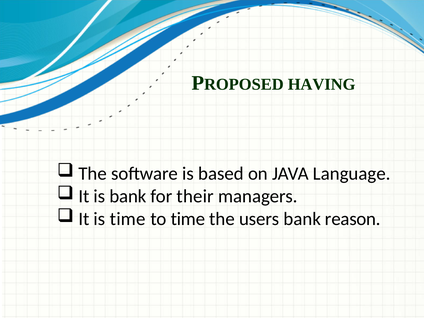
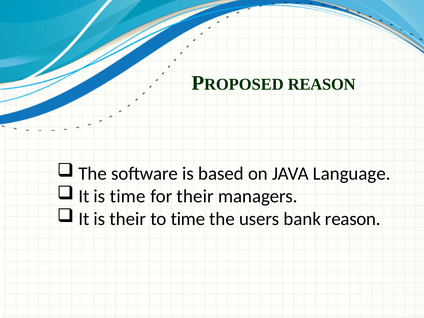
HAVING at (322, 84): HAVING -> REASON
is bank: bank -> time
is time: time -> their
